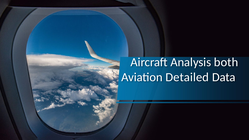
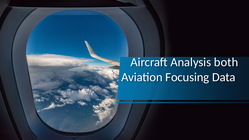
Detailed: Detailed -> Focusing
